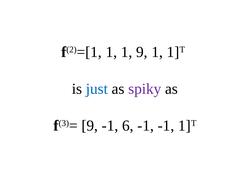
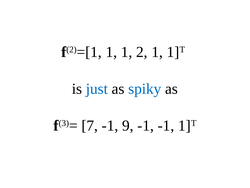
1 9: 9 -> 2
spiky colour: purple -> blue
f(3)= 9: 9 -> 7
6: 6 -> 9
